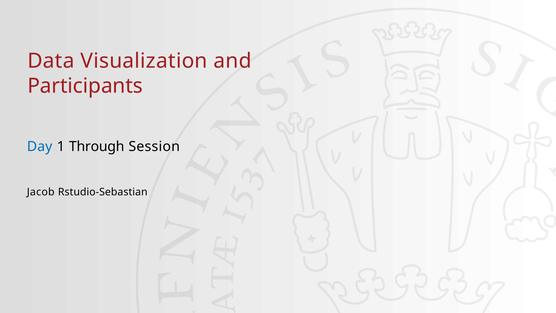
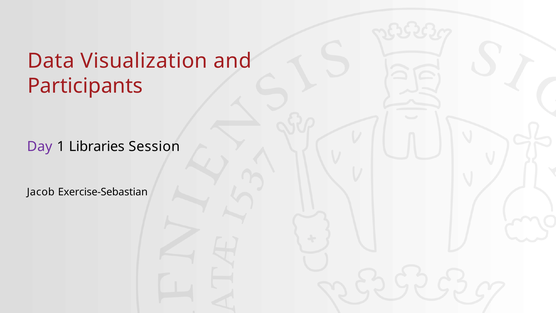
Day colour: blue -> purple
Through: Through -> Libraries
Rstudio-Sebastian: Rstudio-Sebastian -> Exercise-Sebastian
